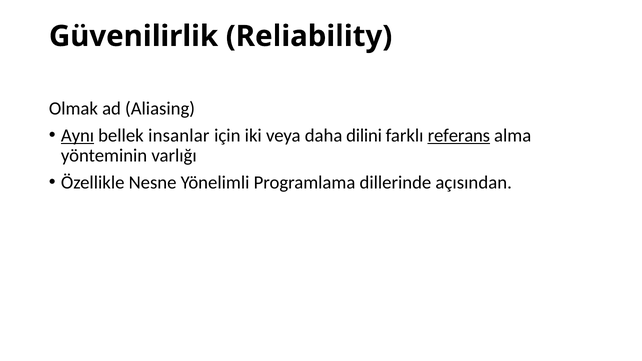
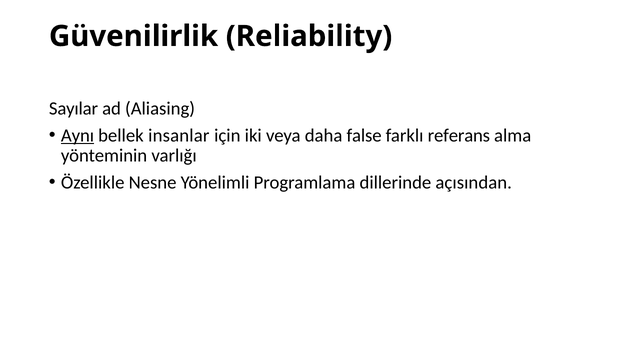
Olmak: Olmak -> Sayılar
dilini: dilini -> false
referans underline: present -> none
